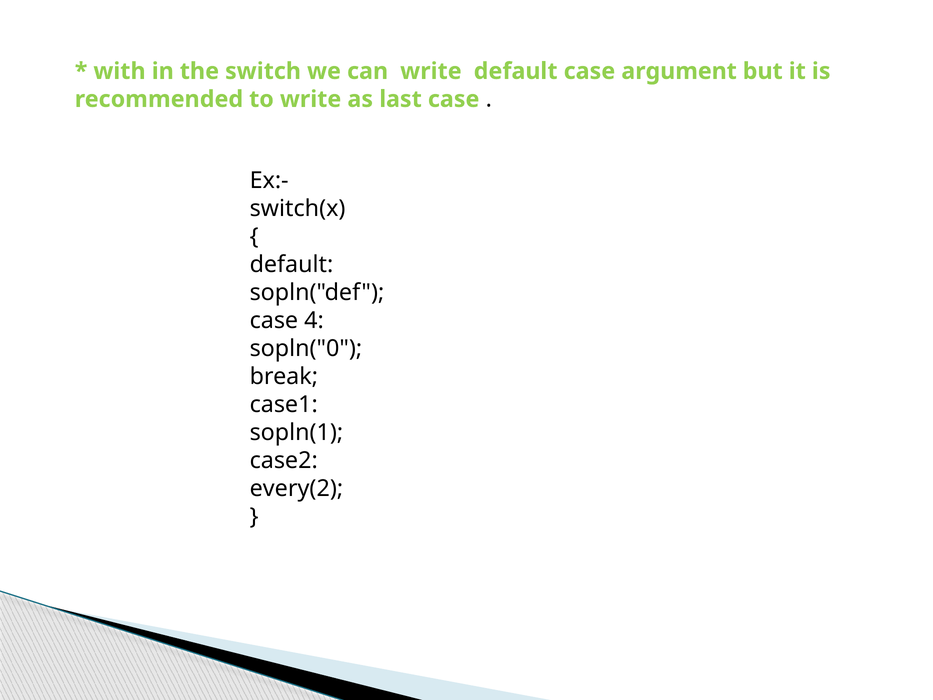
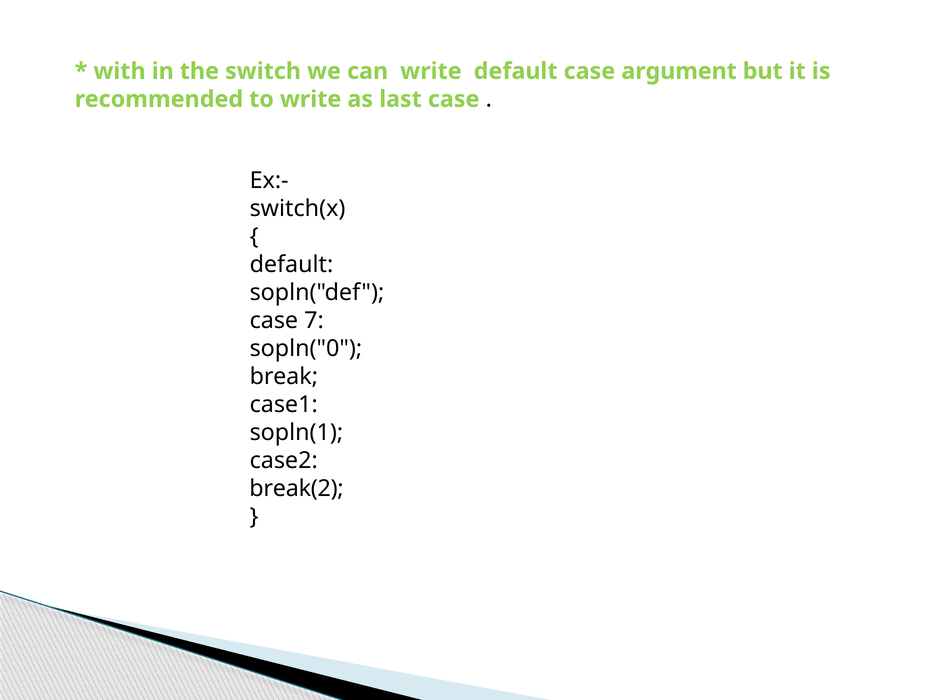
4: 4 -> 7
every(2: every(2 -> break(2
